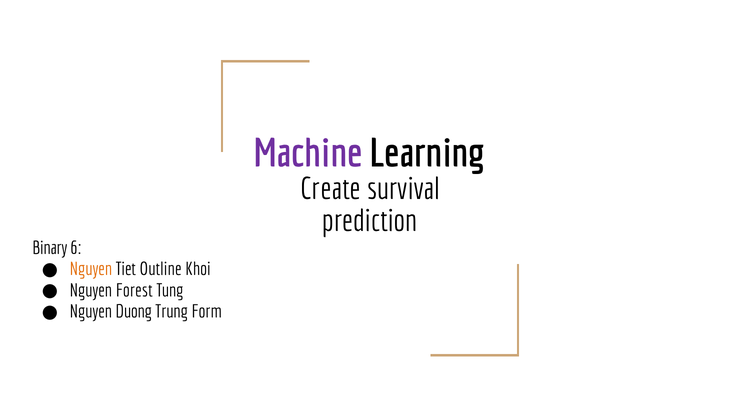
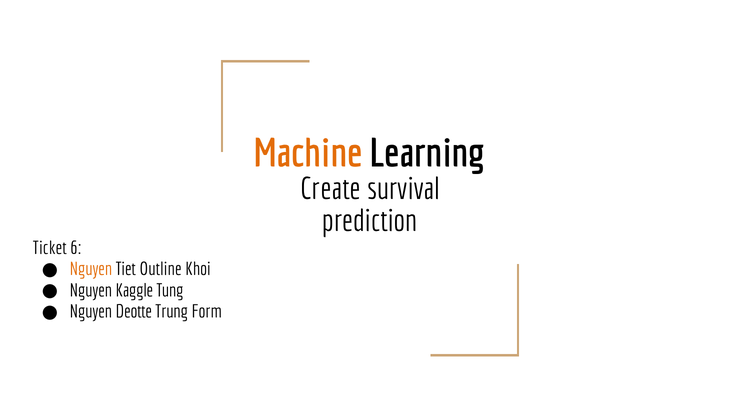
Machine colour: purple -> orange
Binary: Binary -> Ticket
Forest: Forest -> Kaggle
Duong: Duong -> Deotte
